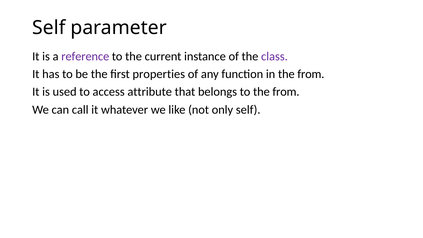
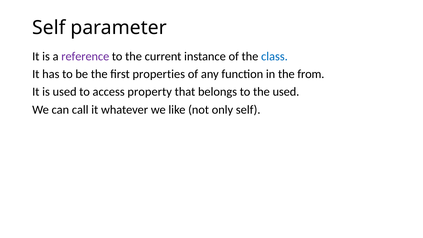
class colour: purple -> blue
attribute: attribute -> property
to the from: from -> used
